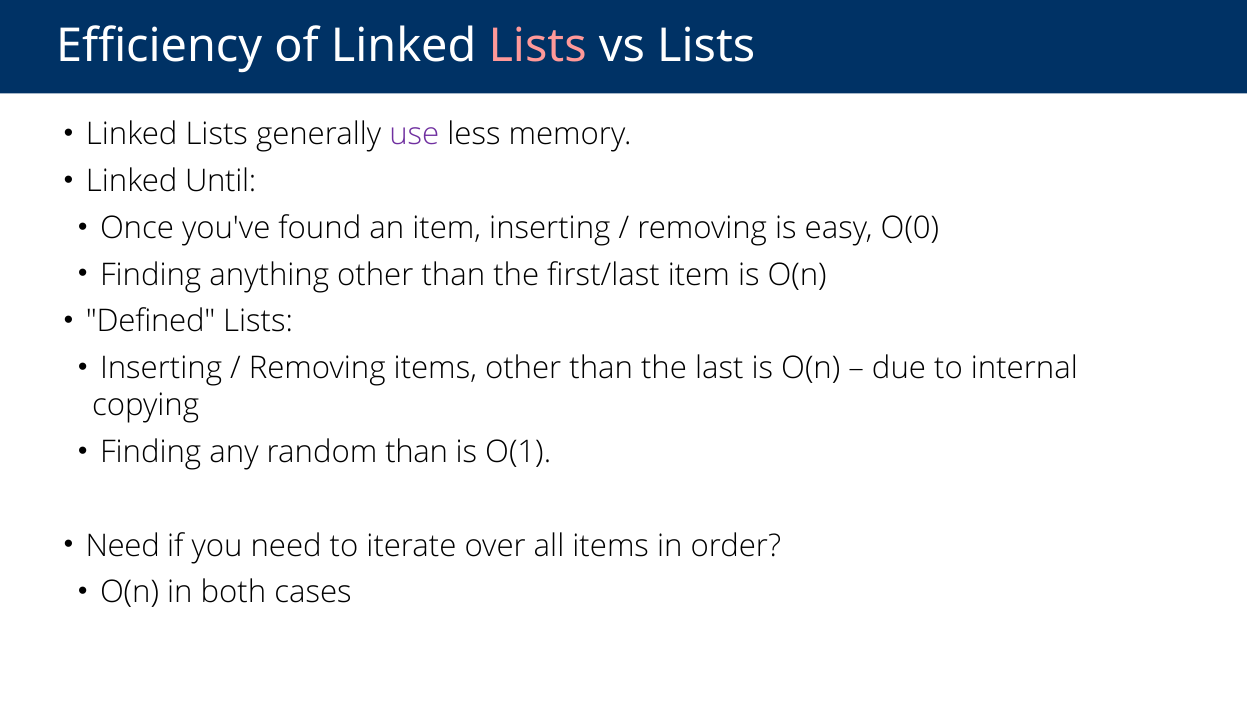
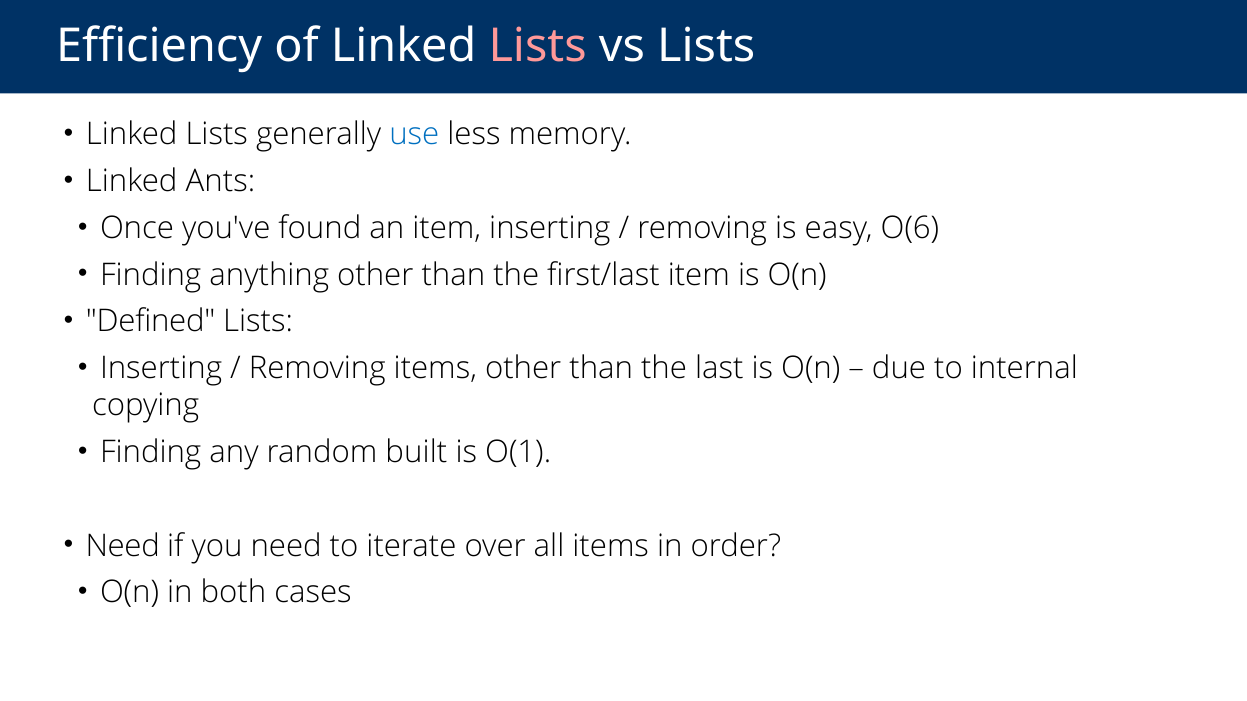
use colour: purple -> blue
Until: Until -> Ants
O(0: O(0 -> O(6
random than: than -> built
